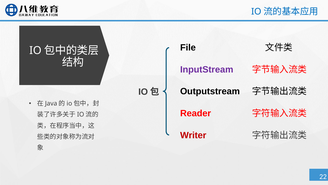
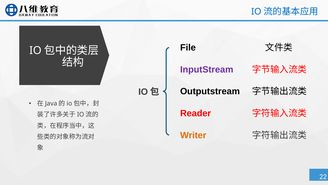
Writer colour: red -> orange
